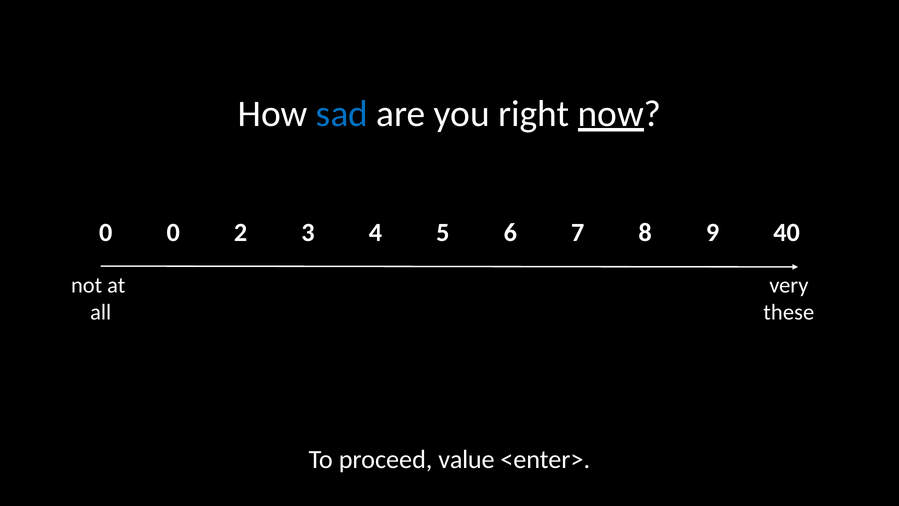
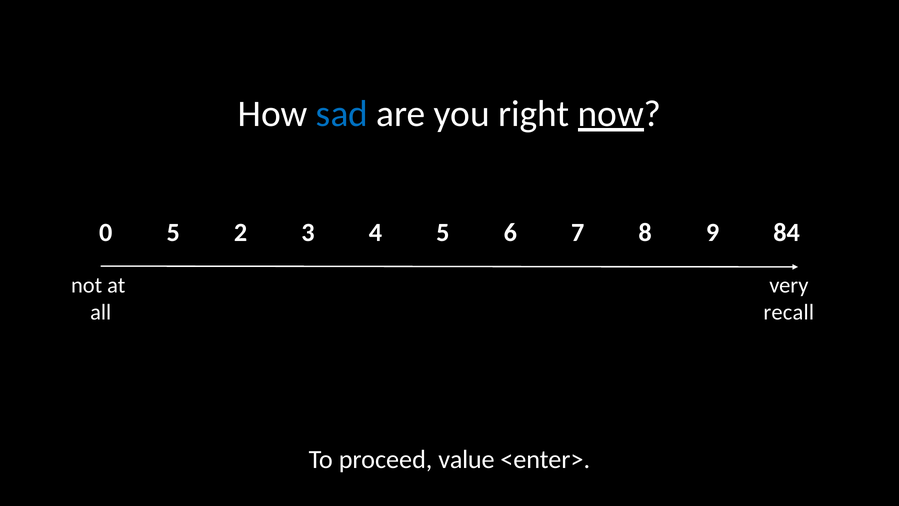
0 0: 0 -> 5
40: 40 -> 84
these: these -> recall
